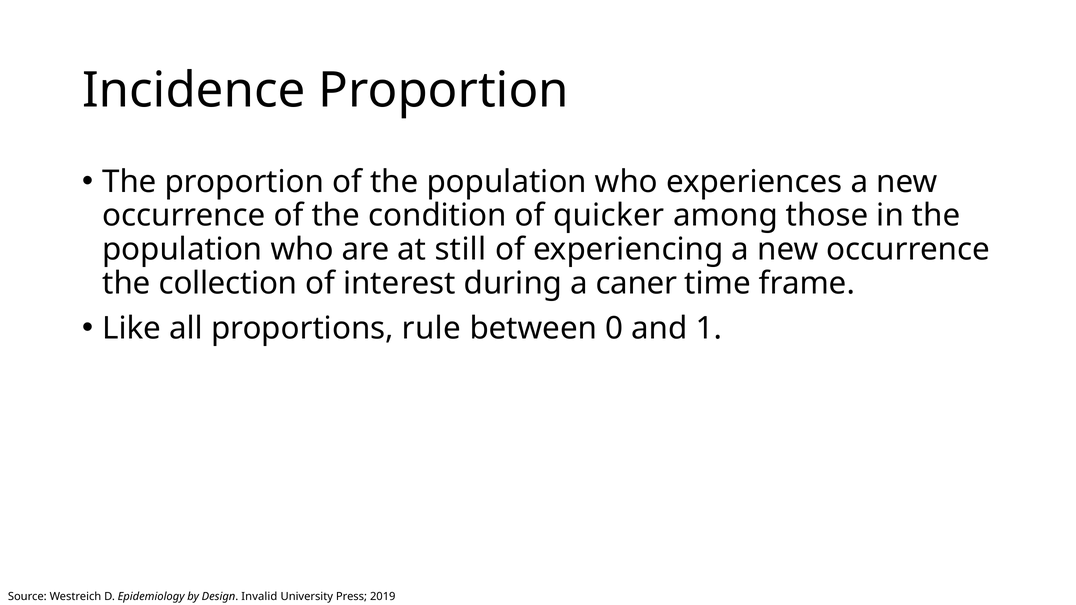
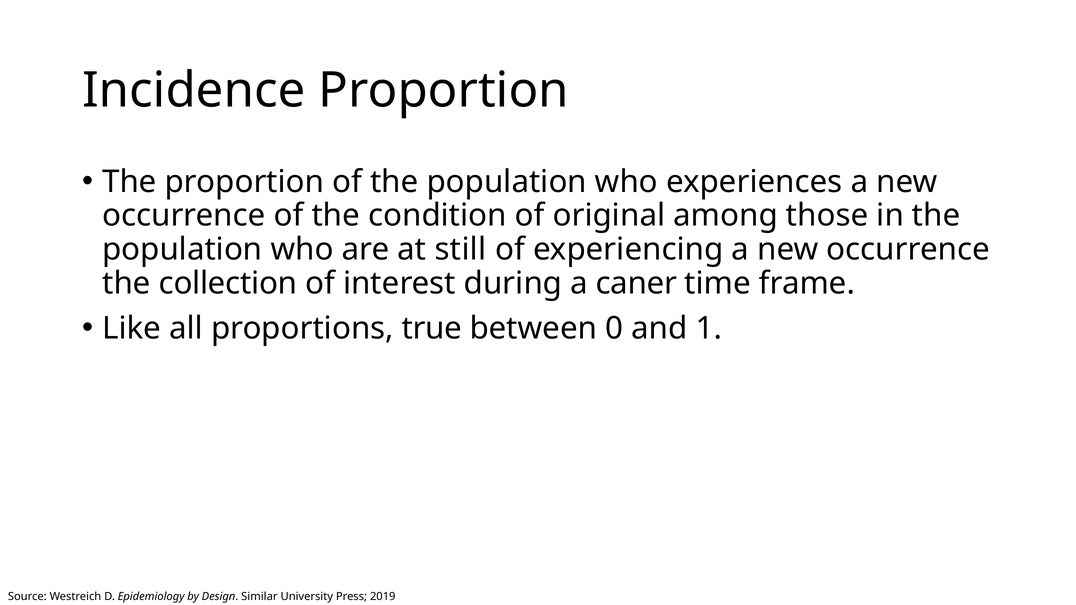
quicker: quicker -> original
rule: rule -> true
Invalid: Invalid -> Similar
